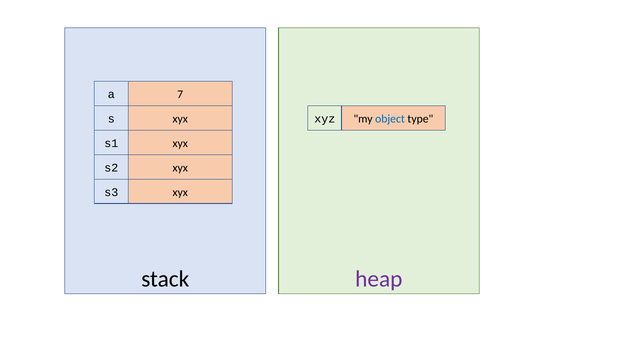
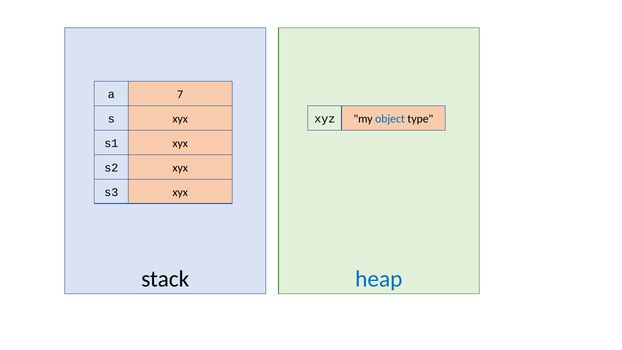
heap colour: purple -> blue
